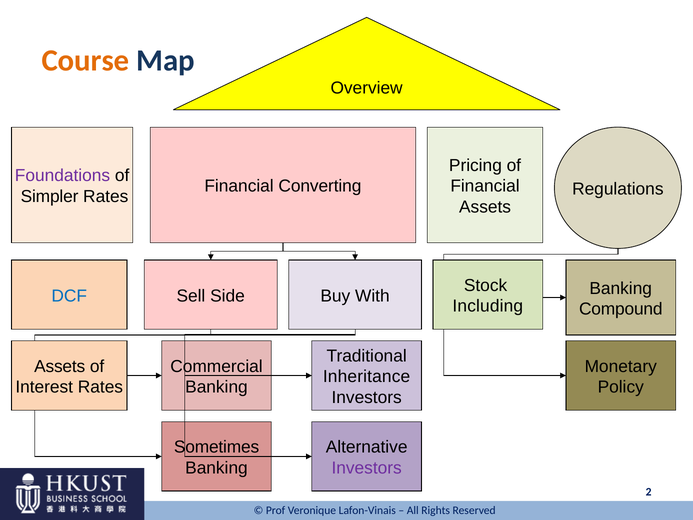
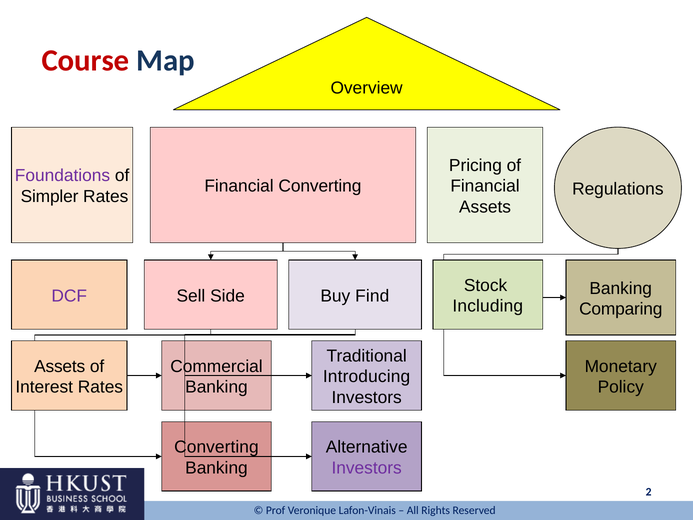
Course colour: orange -> red
DCF colour: blue -> purple
With: With -> Find
Compound: Compound -> Comparing
Inheritance: Inheritance -> Introducing
Sometimes at (217, 447): Sometimes -> Converting
